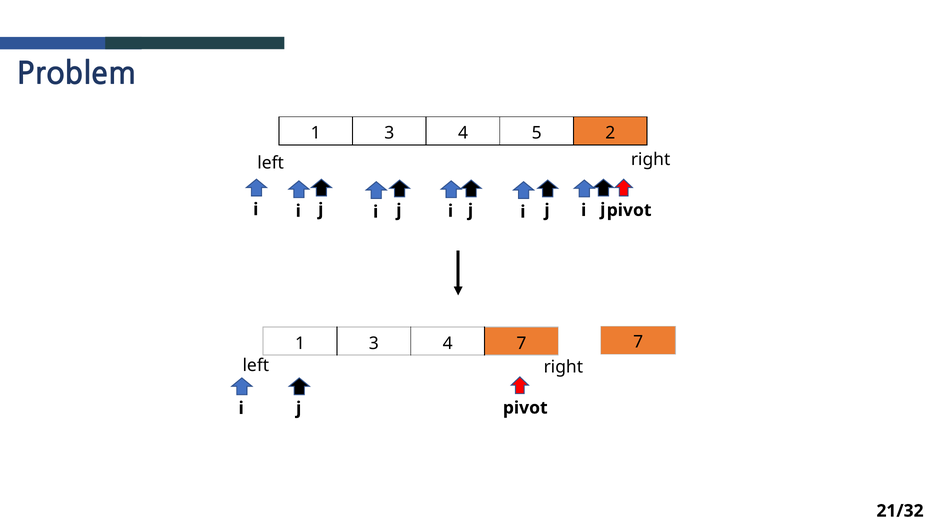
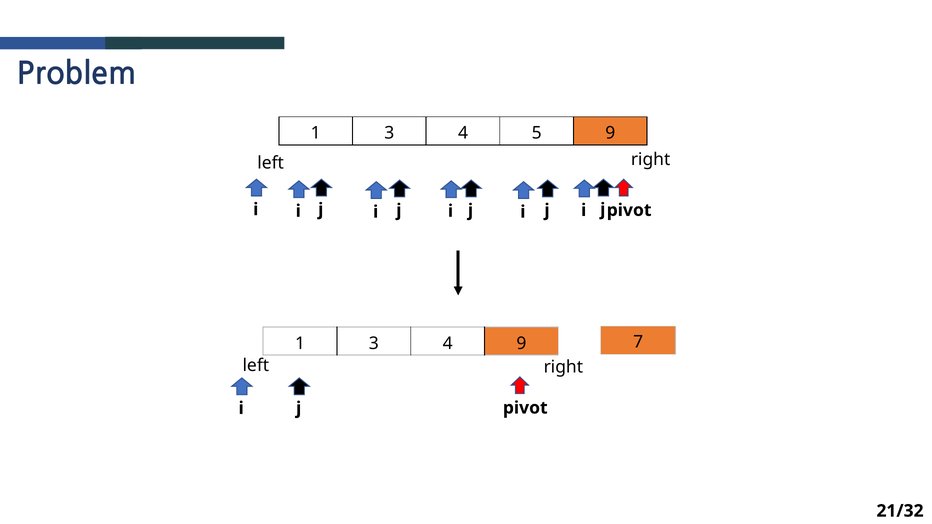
5 2: 2 -> 9
4 7: 7 -> 9
